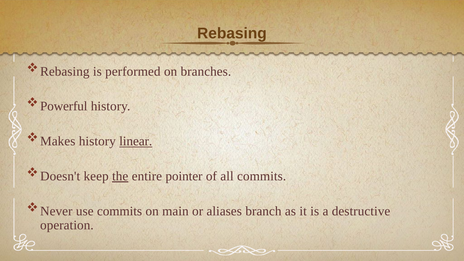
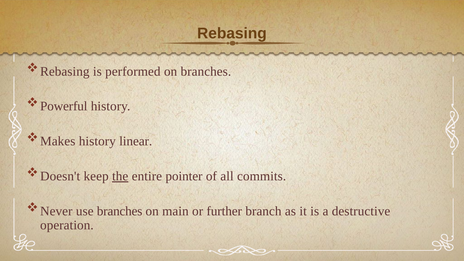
linear underline: present -> none
use commits: commits -> branches
aliases: aliases -> further
